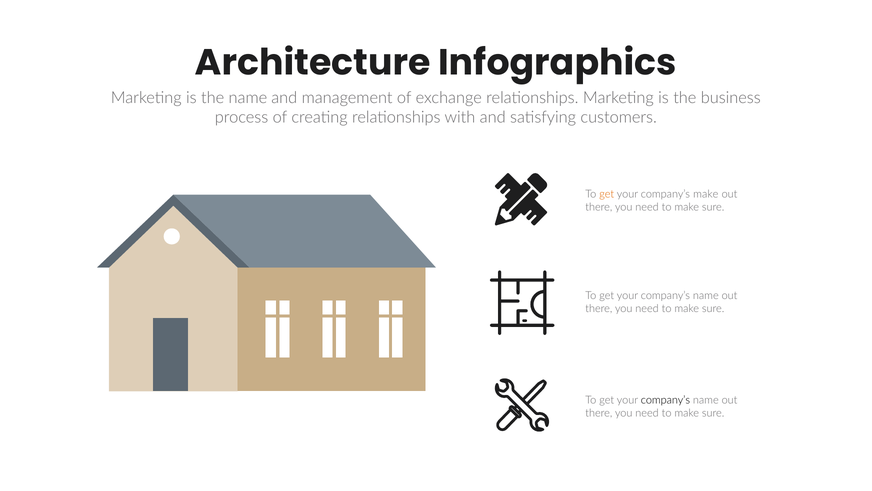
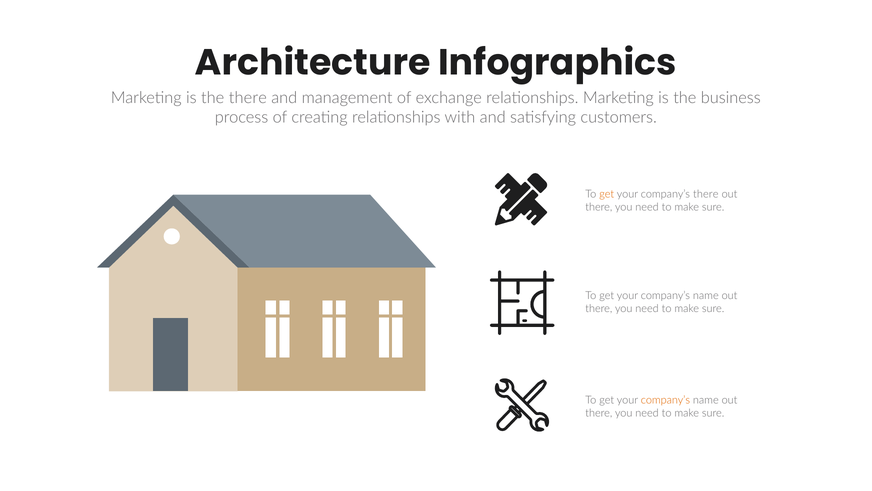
the name: name -> there
company’s make: make -> there
company’s at (665, 400) colour: black -> orange
